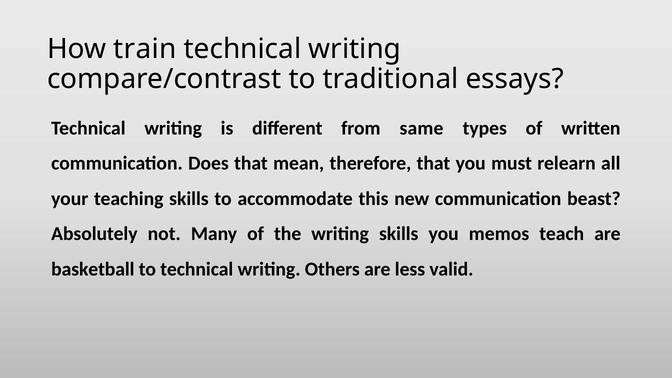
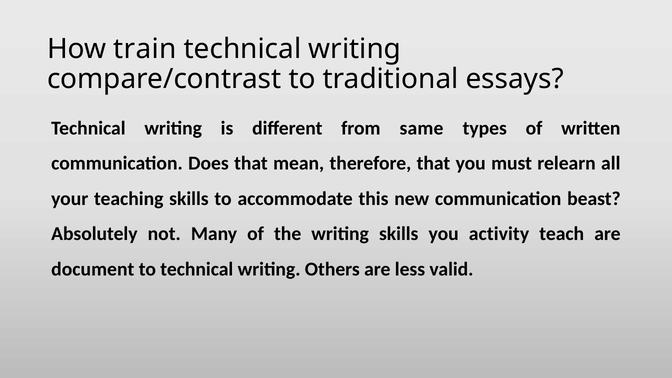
memos: memos -> activity
basketball: basketball -> document
